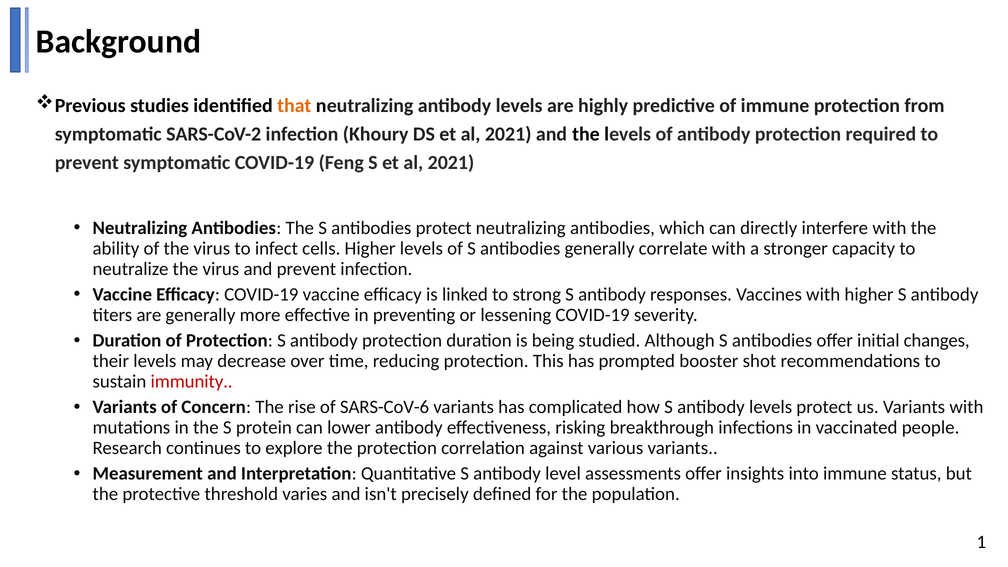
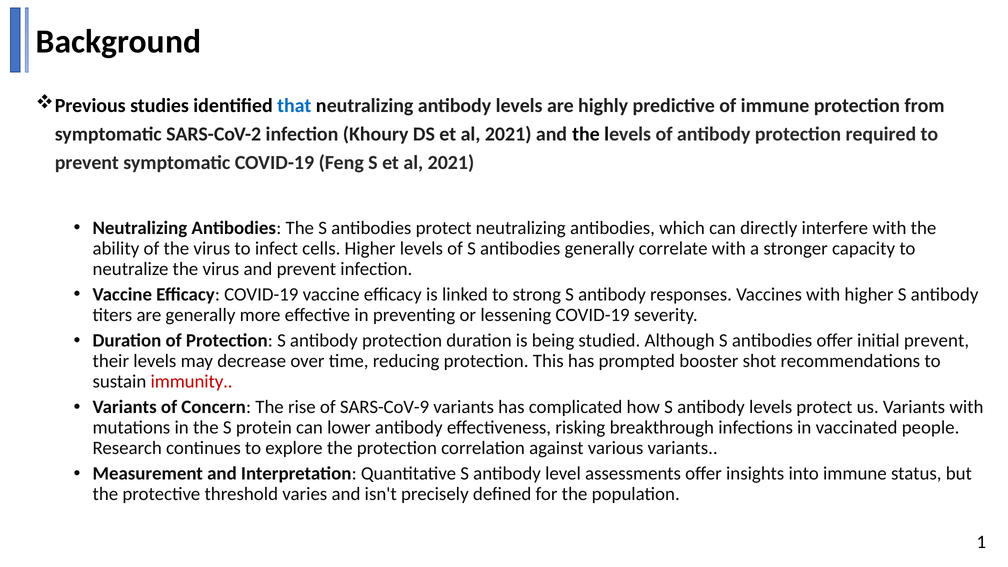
that colour: orange -> blue
initial changes: changes -> prevent
SARS-CoV-6: SARS-CoV-6 -> SARS-CoV-9
